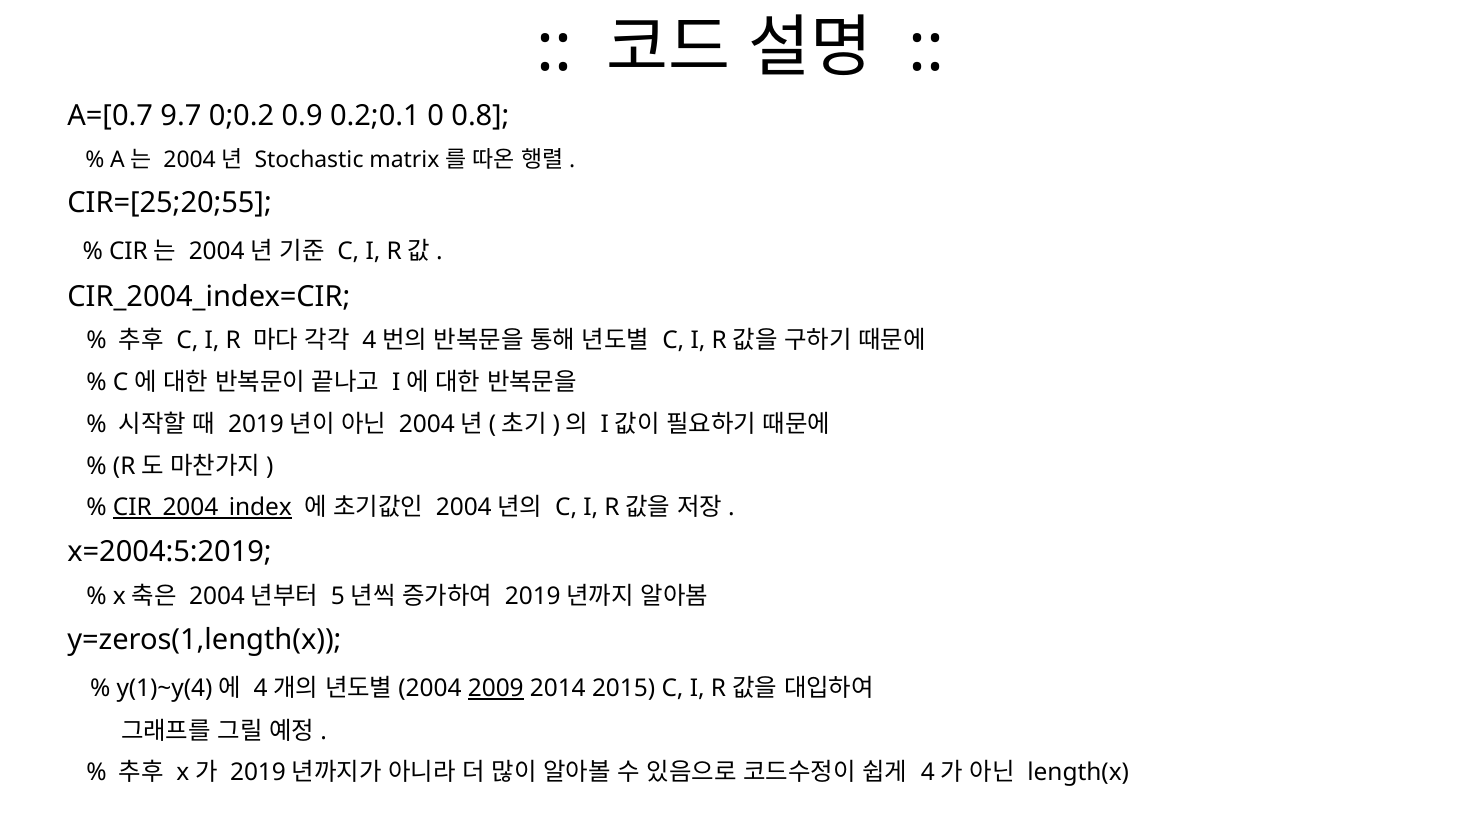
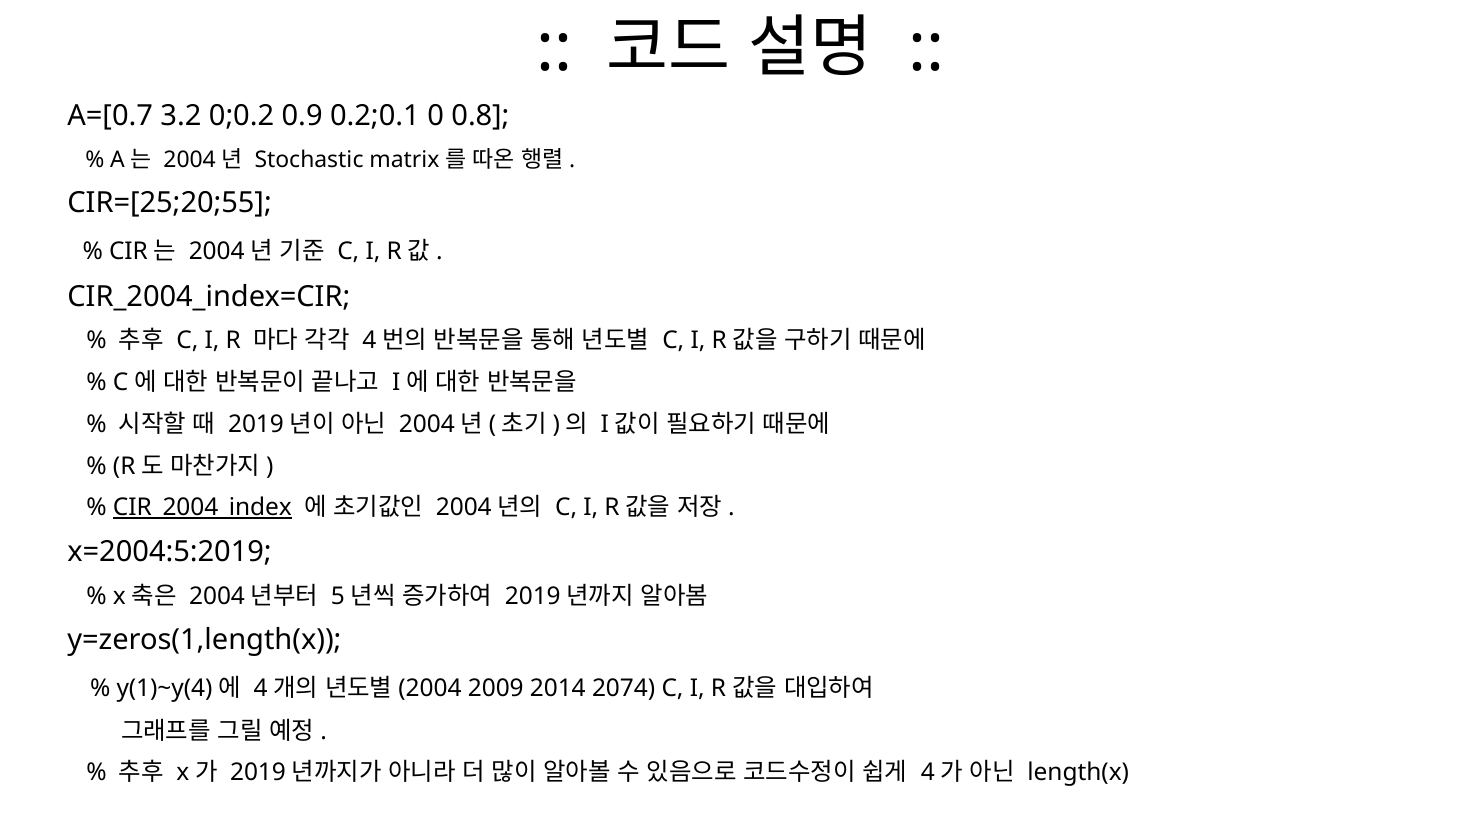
9.7: 9.7 -> 3.2
2009 underline: present -> none
2015: 2015 -> 2074
